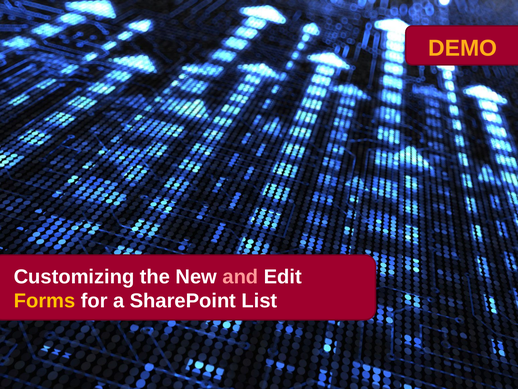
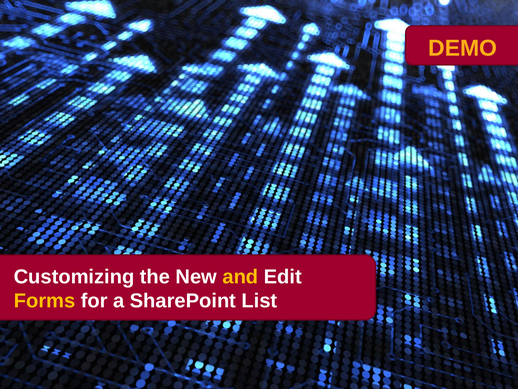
and colour: pink -> yellow
